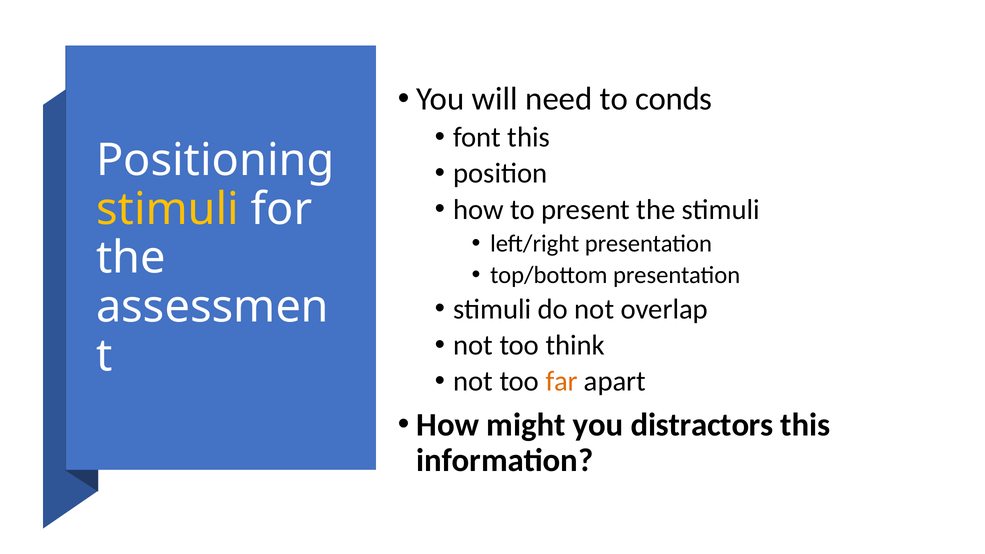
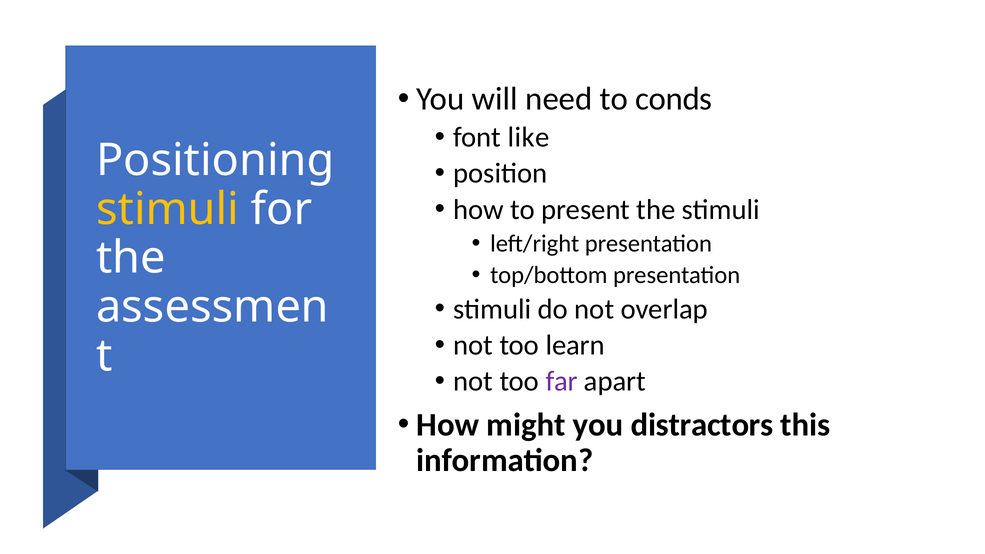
font this: this -> like
think: think -> learn
far colour: orange -> purple
